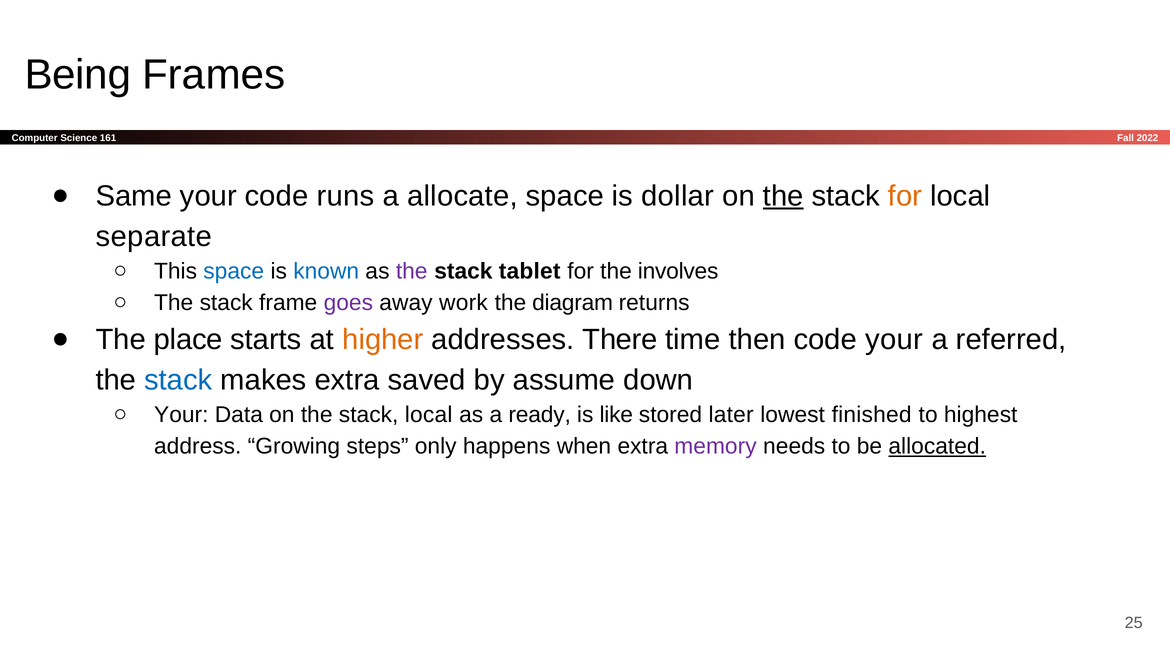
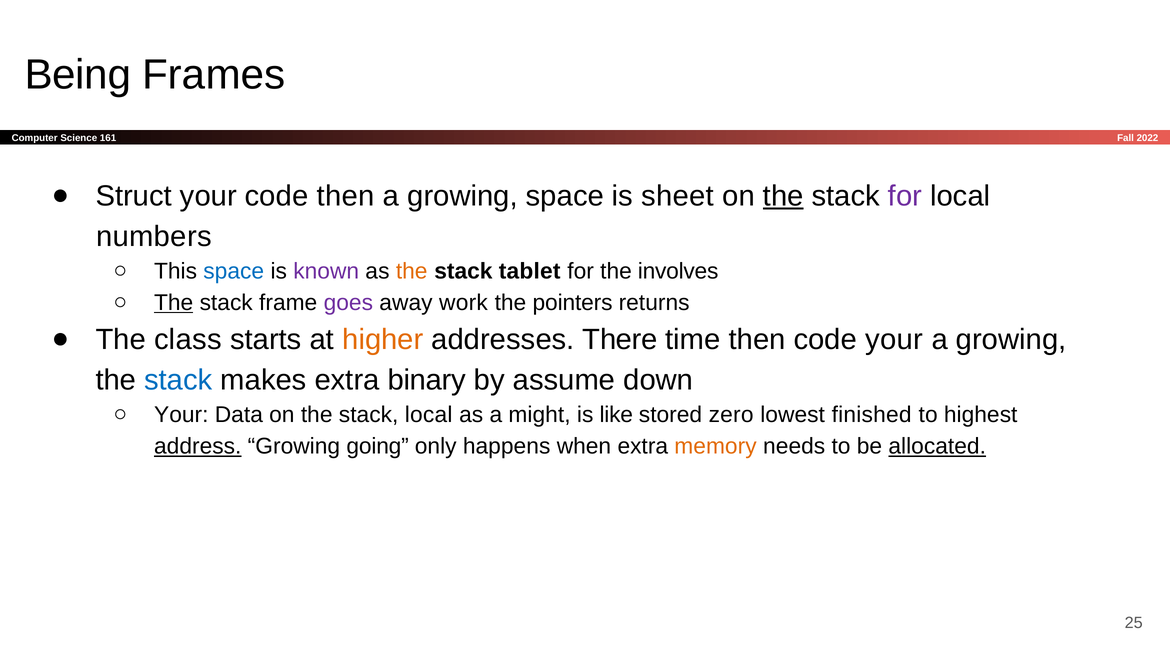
Same: Same -> Struct
code runs: runs -> then
allocate at (462, 196): allocate -> growing
dollar: dollar -> sheet
for at (905, 196) colour: orange -> purple
separate: separate -> numbers
known colour: blue -> purple
the at (412, 271) colour: purple -> orange
The at (174, 303) underline: none -> present
diagram: diagram -> pointers
place: place -> class
referred at (1011, 340): referred -> growing
saved: saved -> binary
ready: ready -> might
later: later -> zero
address underline: none -> present
steps: steps -> going
memory colour: purple -> orange
